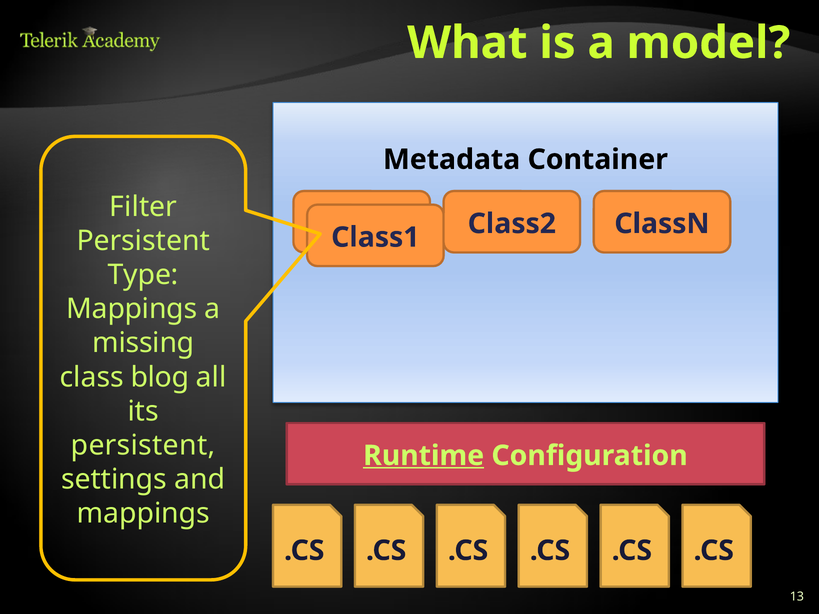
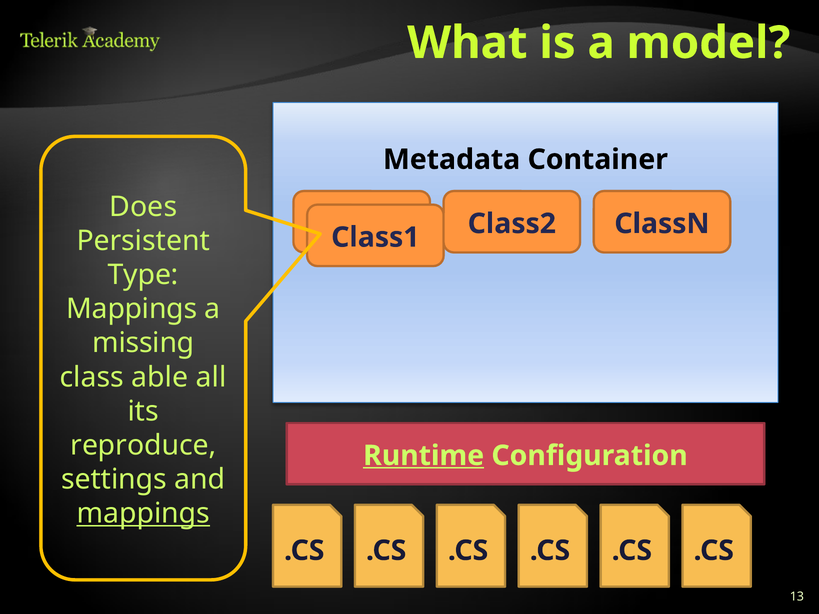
Filter: Filter -> Does
blog: blog -> able
persistent at (143, 446): persistent -> reproduce
mappings at (143, 514) underline: none -> present
